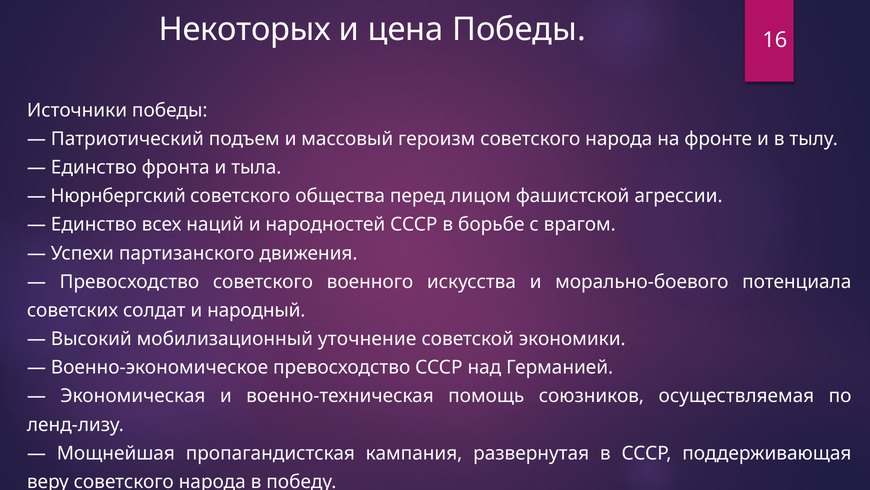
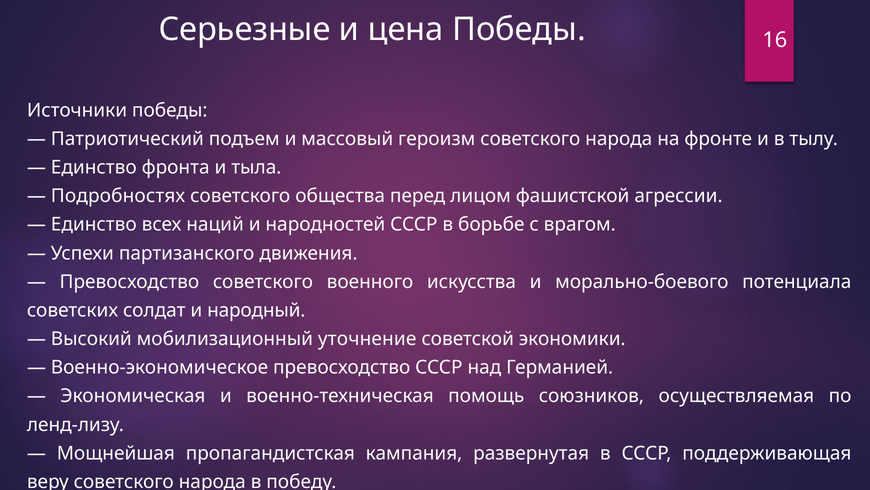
Некоторых: Некоторых -> Серьезные
Нюрнбергский: Нюрнбергский -> Подробностях
